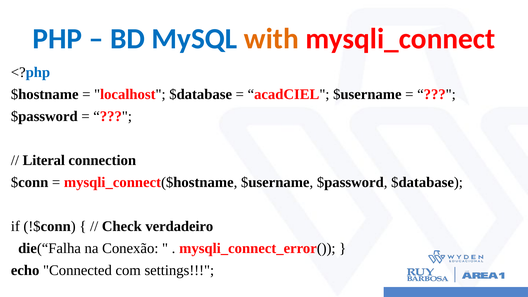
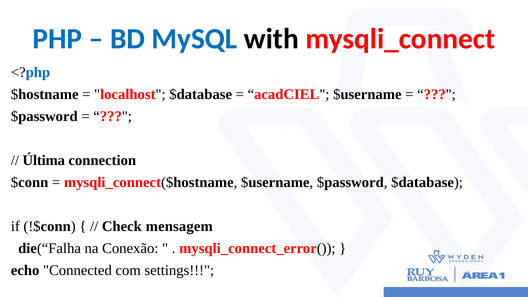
with colour: orange -> black
Literal: Literal -> Última
verdadeiro: verdadeiro -> mensagem
